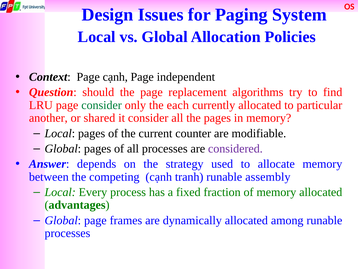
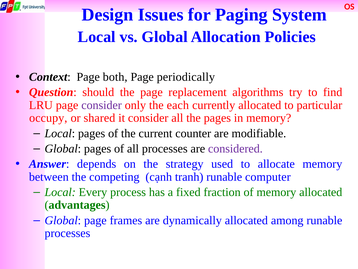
Page cạnh: cạnh -> both
independent: independent -> periodically
consider at (102, 105) colour: green -> purple
another: another -> occupy
assembly: assembly -> computer
